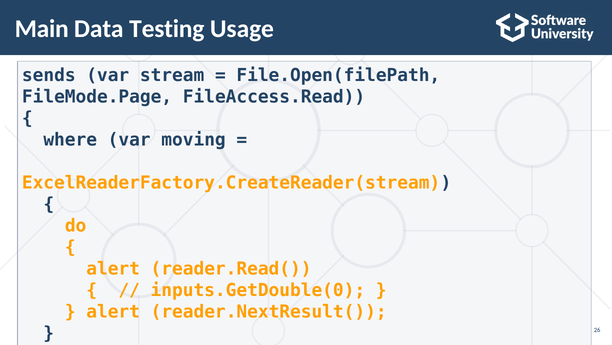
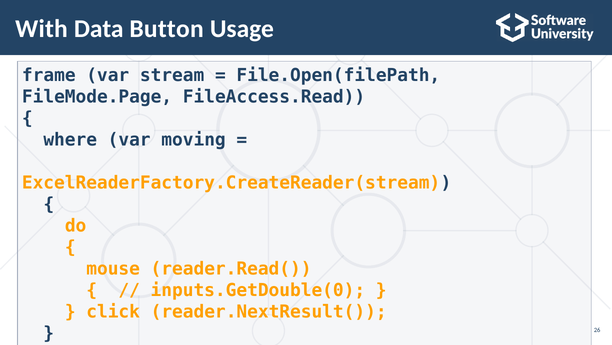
Main: Main -> With
Testing: Testing -> Button
sends: sends -> frame
alert at (113, 268): alert -> mouse
alert at (113, 311): alert -> click
